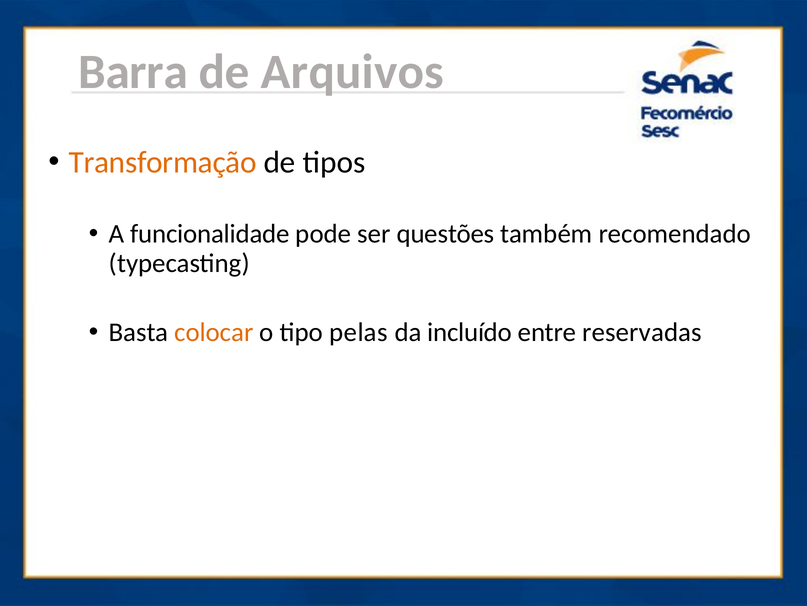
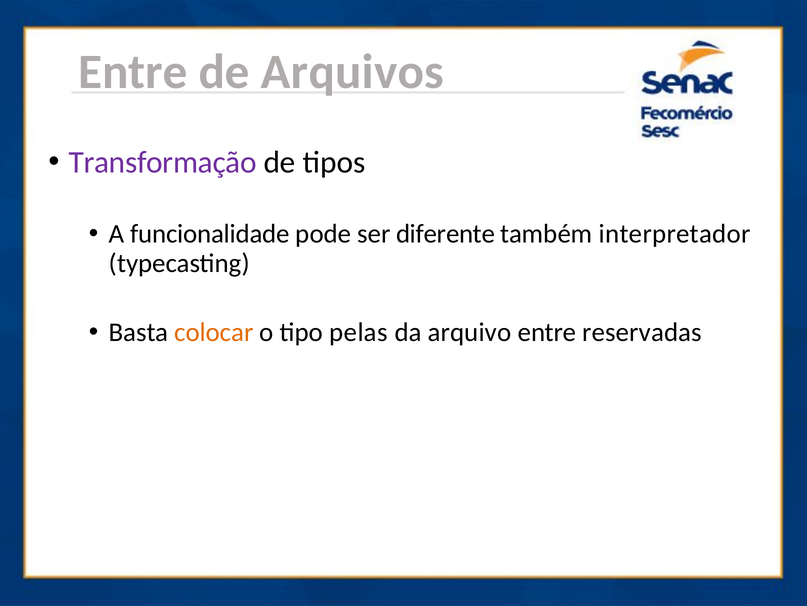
Barra at (133, 72): Barra -> Entre
Transformação colour: orange -> purple
questões: questões -> diferente
recomendado: recomendado -> interpretador
incluído: incluído -> arquivo
